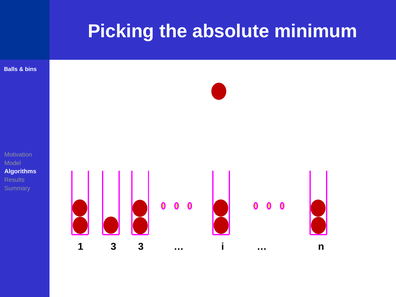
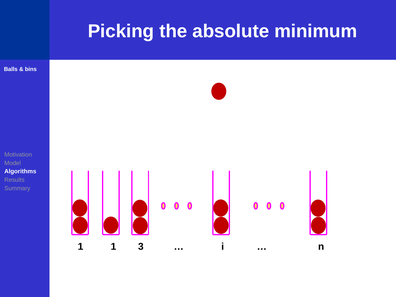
1 3: 3 -> 1
